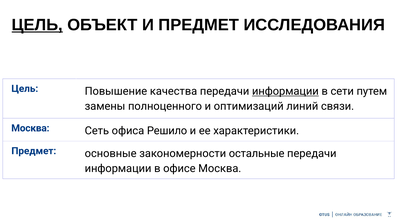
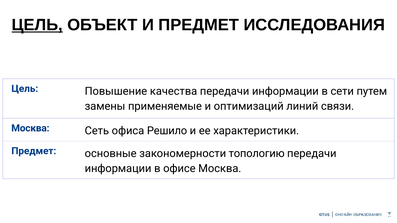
информации at (285, 91) underline: present -> none
полноценного: полноценного -> применяемые
остальные: остальные -> топологию
